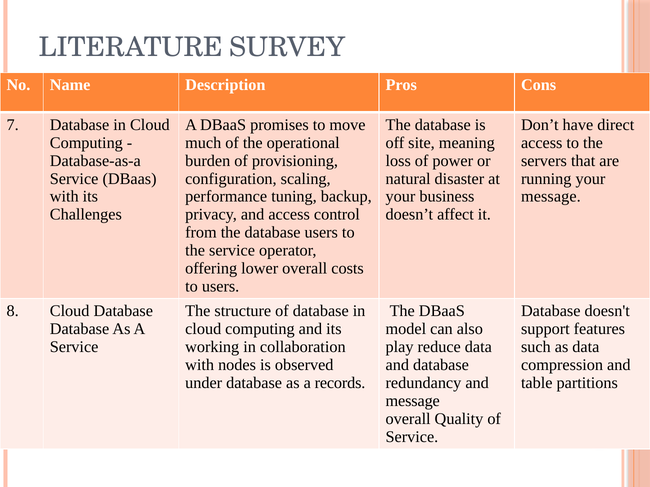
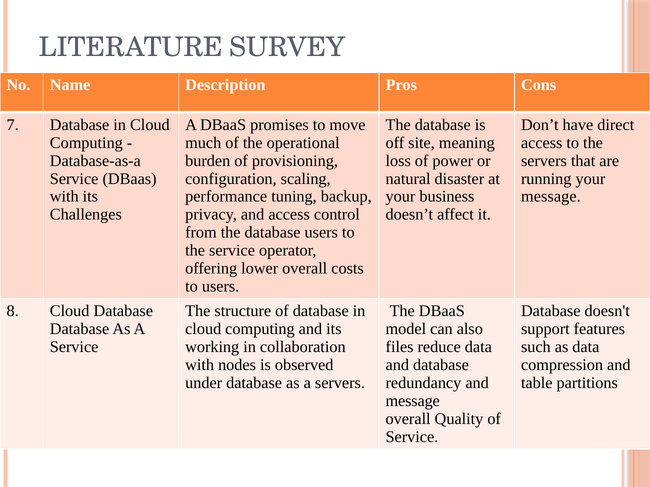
play: play -> files
a records: records -> servers
